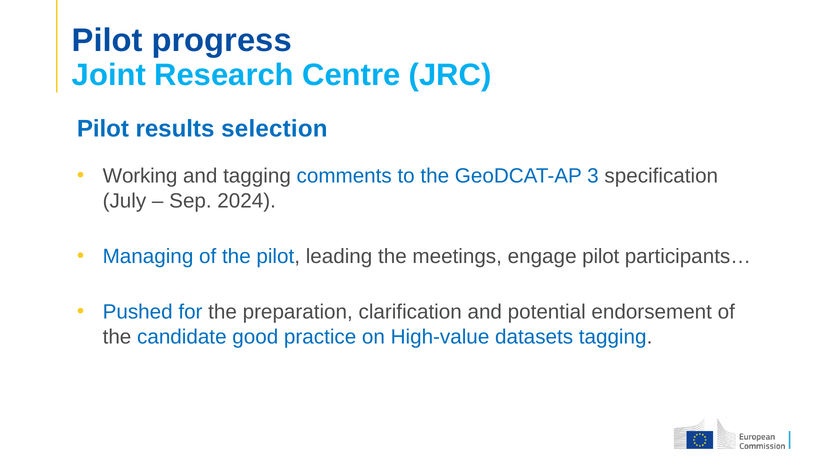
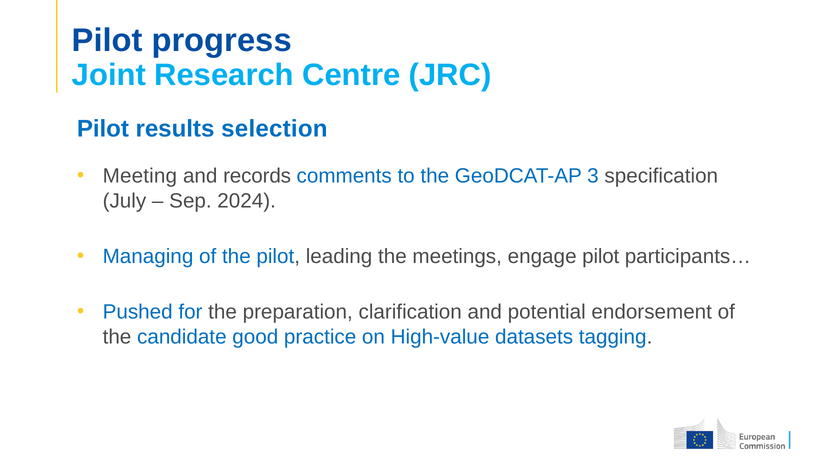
Working: Working -> Meeting
and tagging: tagging -> records
